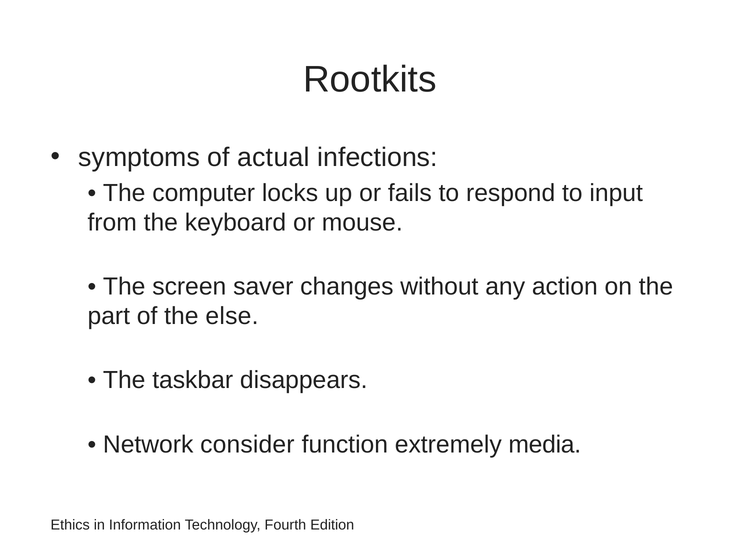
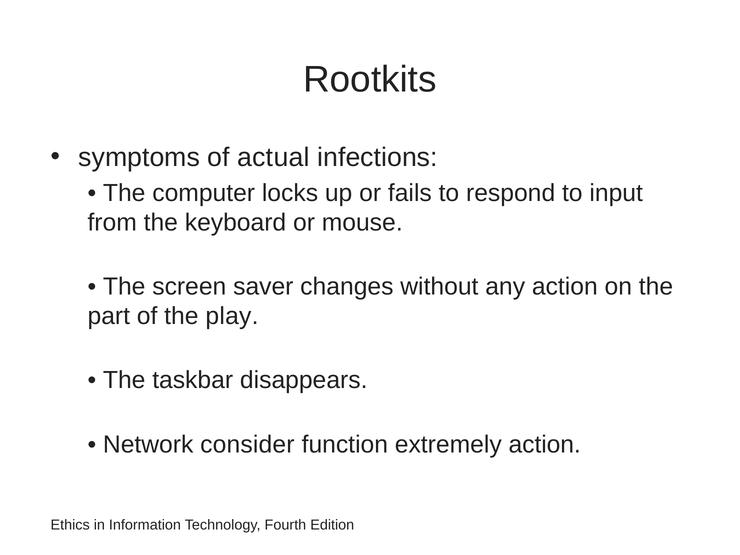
else: else -> play
extremely media: media -> action
